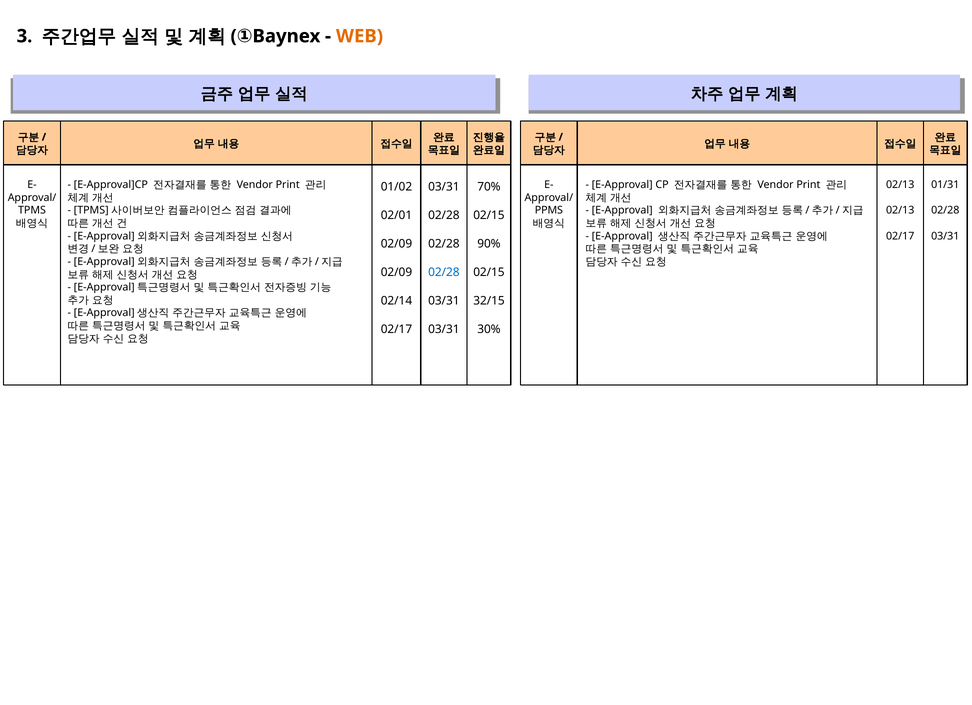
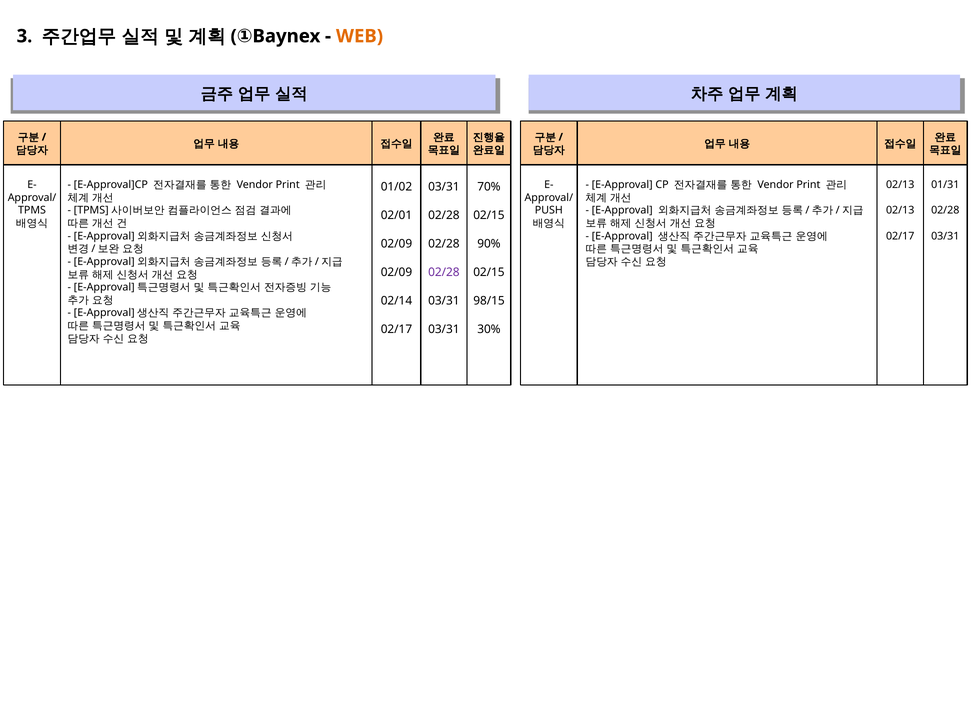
PPMS: PPMS -> PUSH
02/28 at (444, 272) colour: blue -> purple
32/15: 32/15 -> 98/15
